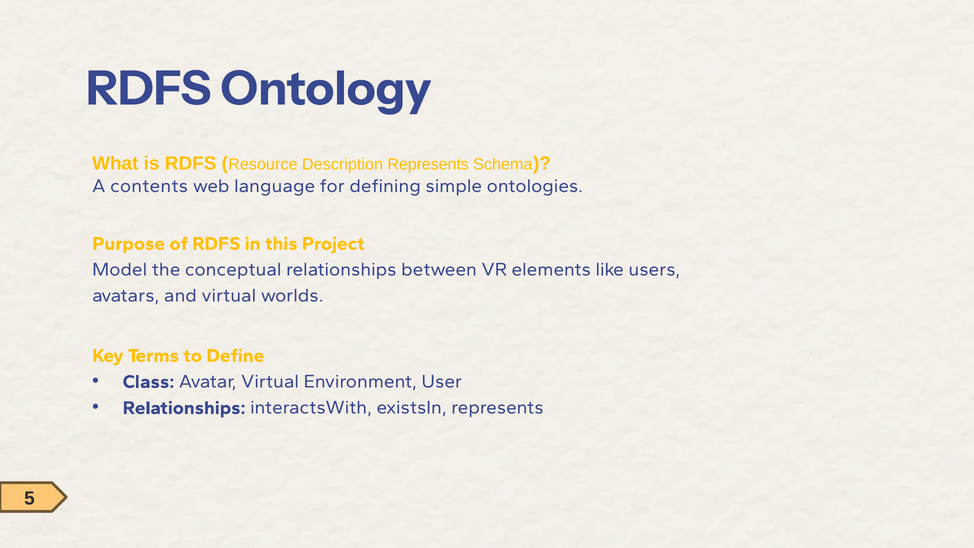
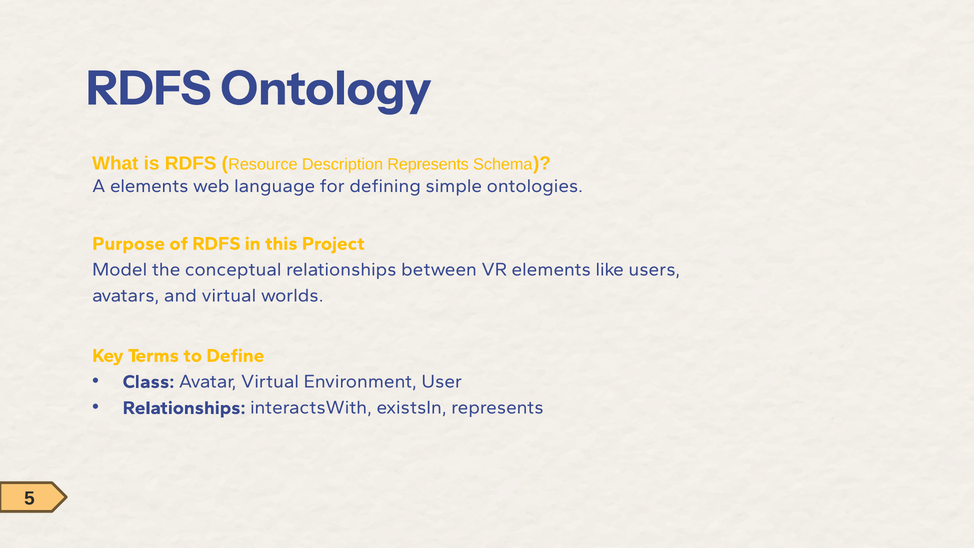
A contents: contents -> elements
